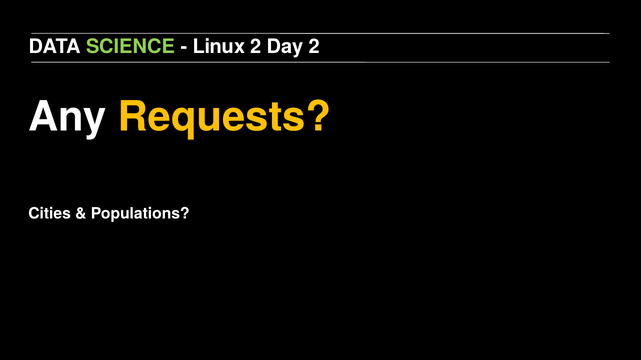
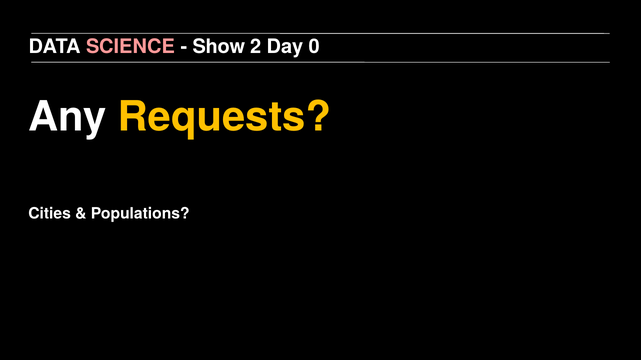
SCIENCE colour: light green -> pink
Linux: Linux -> Show
Day 2: 2 -> 0
